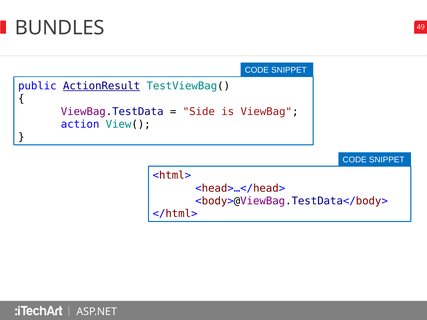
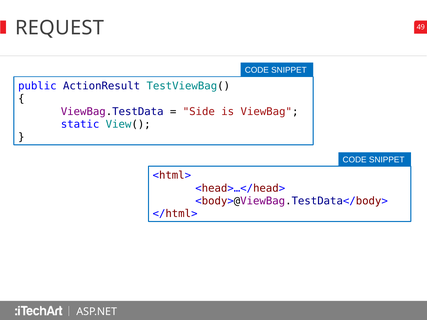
BUNDLES: BUNDLES -> REQUEST
ActionResult underline: present -> none
action: action -> static
